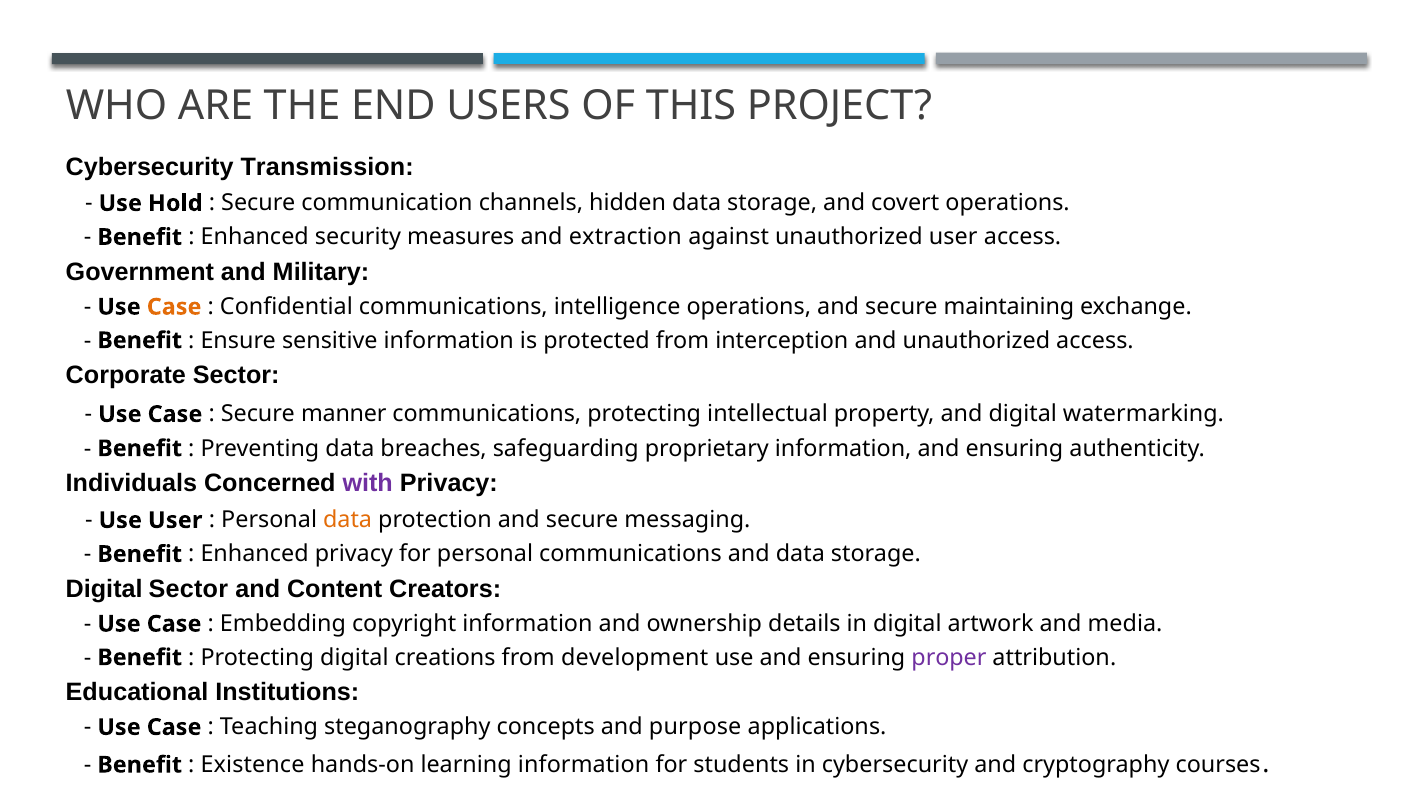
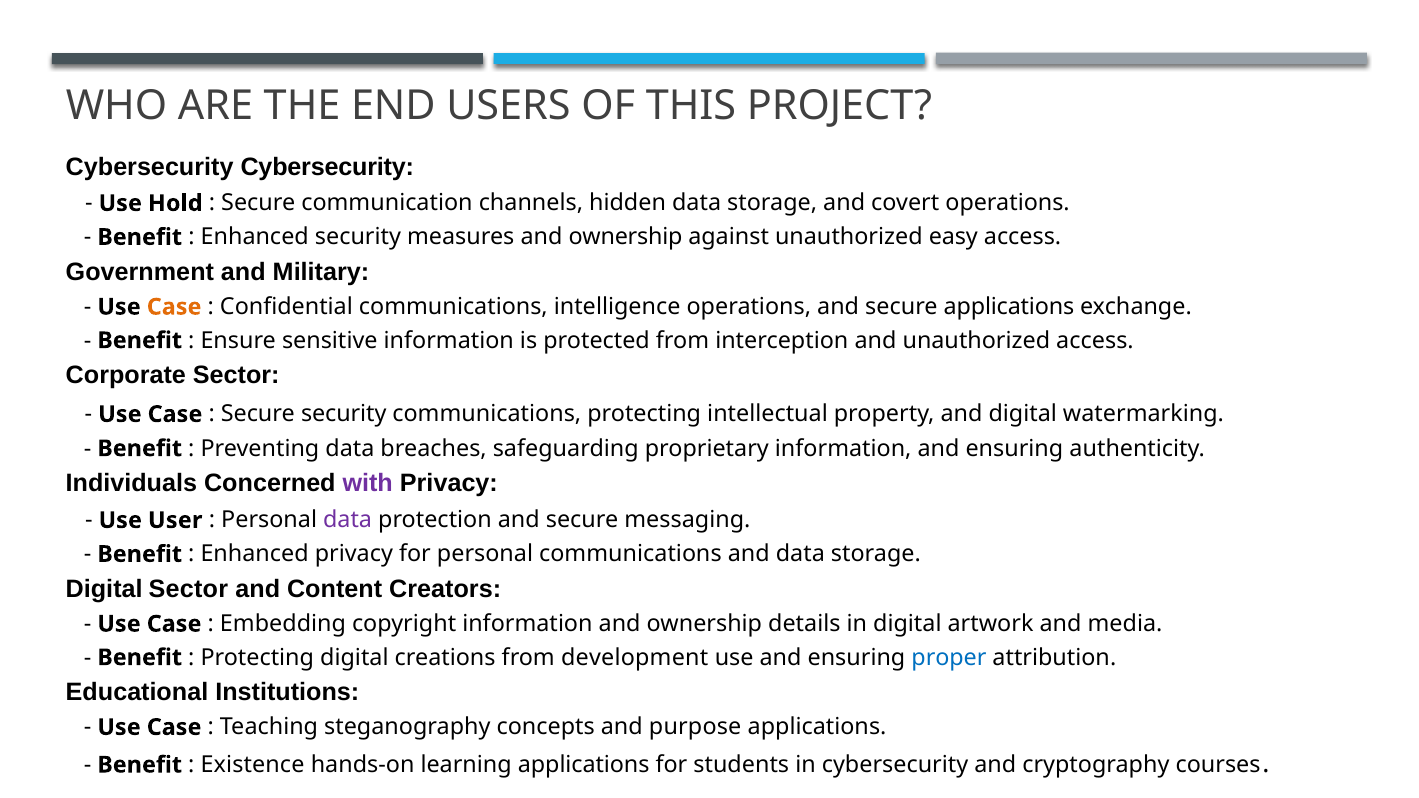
Cybersecurity Transmission: Transmission -> Cybersecurity
measures and extraction: extraction -> ownership
unauthorized user: user -> easy
secure maintaining: maintaining -> applications
Secure manner: manner -> security
data at (348, 520) colour: orange -> purple
proper colour: purple -> blue
learning information: information -> applications
